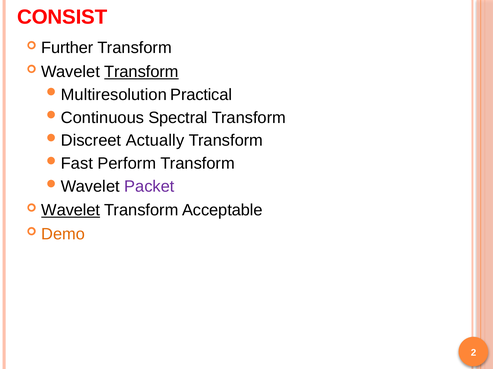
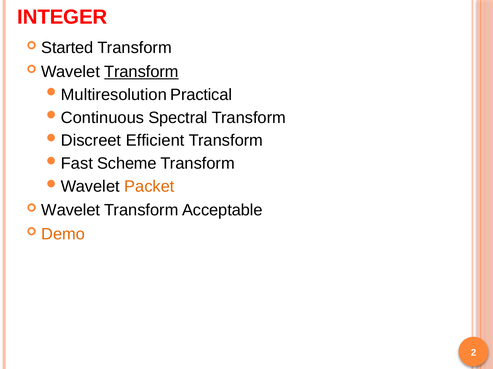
CONSIST: CONSIST -> INTEGER
Further: Further -> Started
Actually: Actually -> Efficient
Perform: Perform -> Scheme
Packet colour: purple -> orange
Wavelet at (71, 211) underline: present -> none
